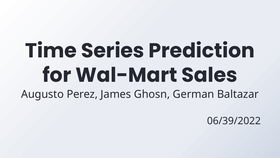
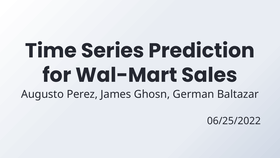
06/39/2022: 06/39/2022 -> 06/25/2022
